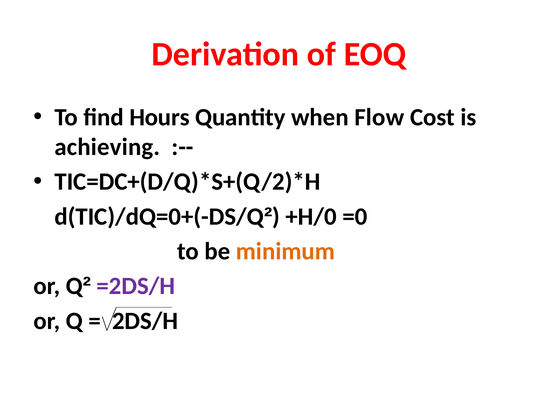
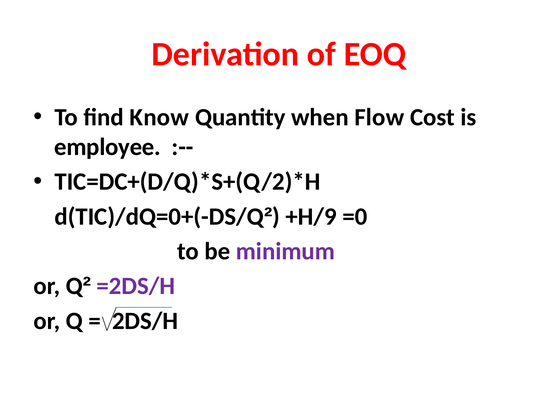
Hours: Hours -> Know
achieving: achieving -> employee
+H/0: +H/0 -> +H/9
minimum colour: orange -> purple
